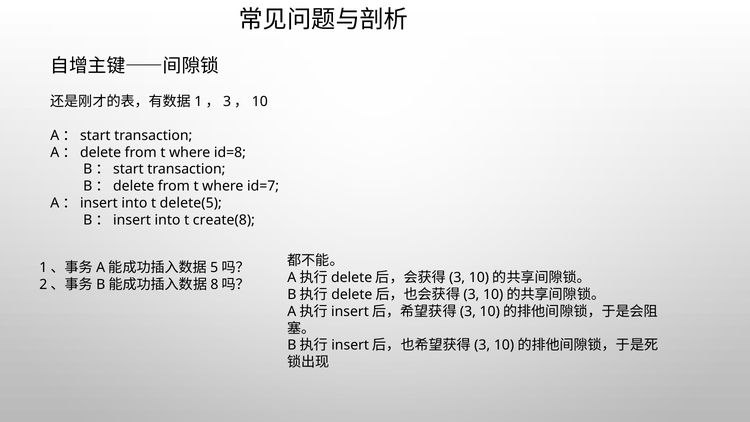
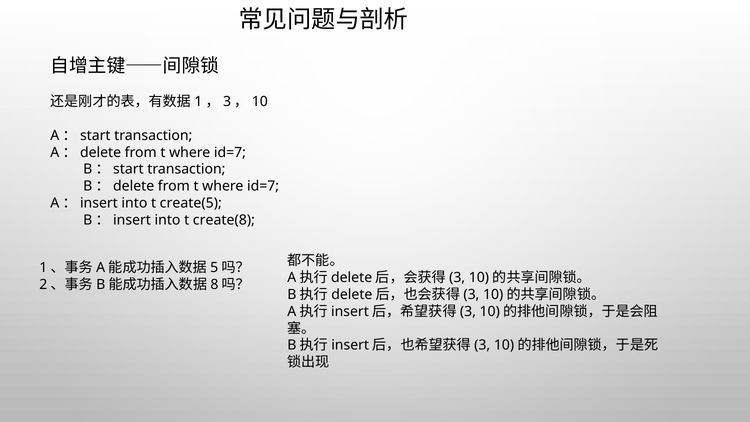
id=8 at (230, 152): id=8 -> id=7
delete(5: delete(5 -> create(5
